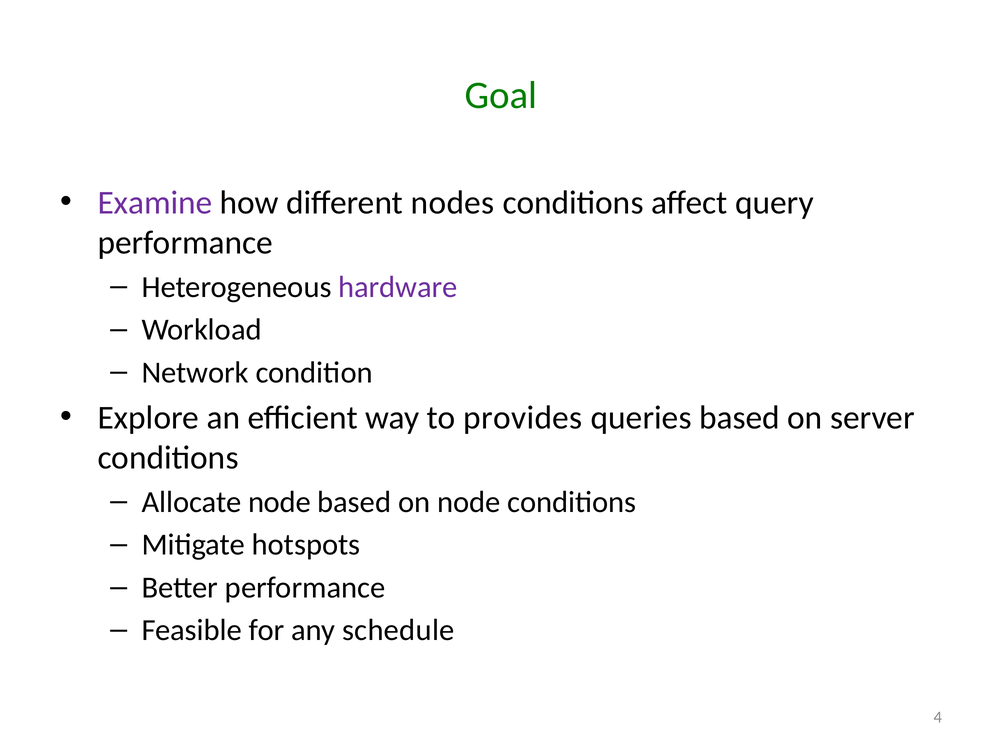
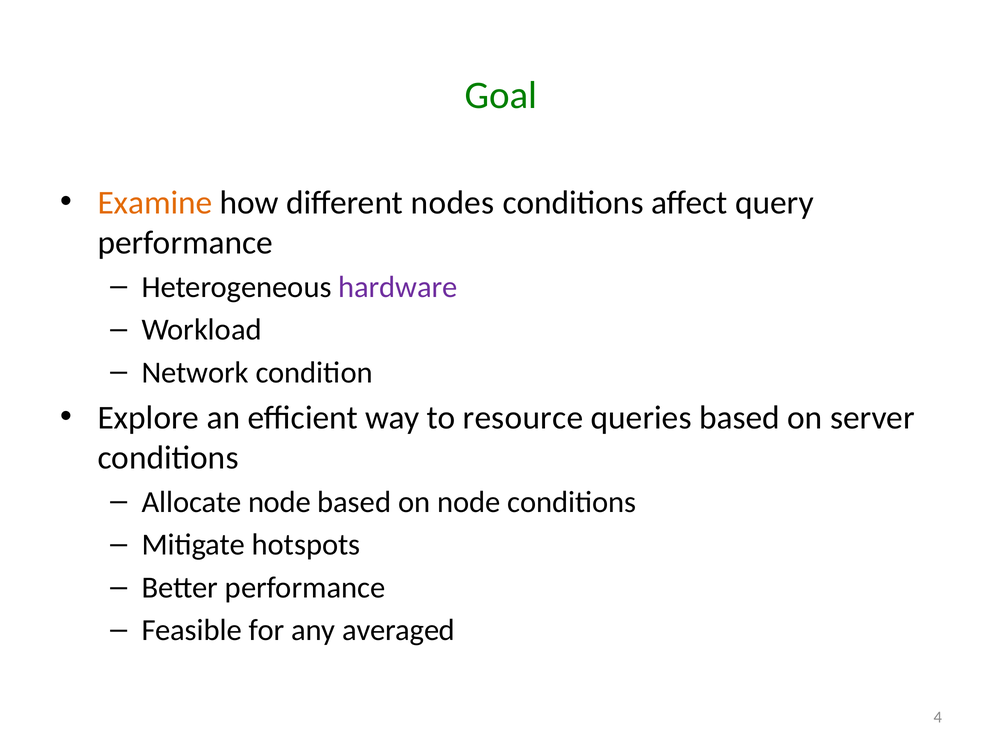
Examine colour: purple -> orange
provides: provides -> resource
schedule: schedule -> averaged
